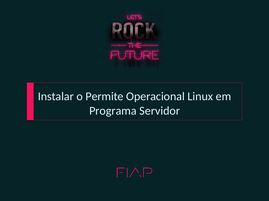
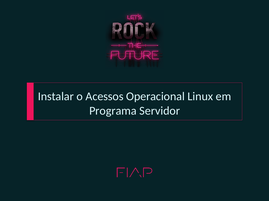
Permite: Permite -> Acessos
